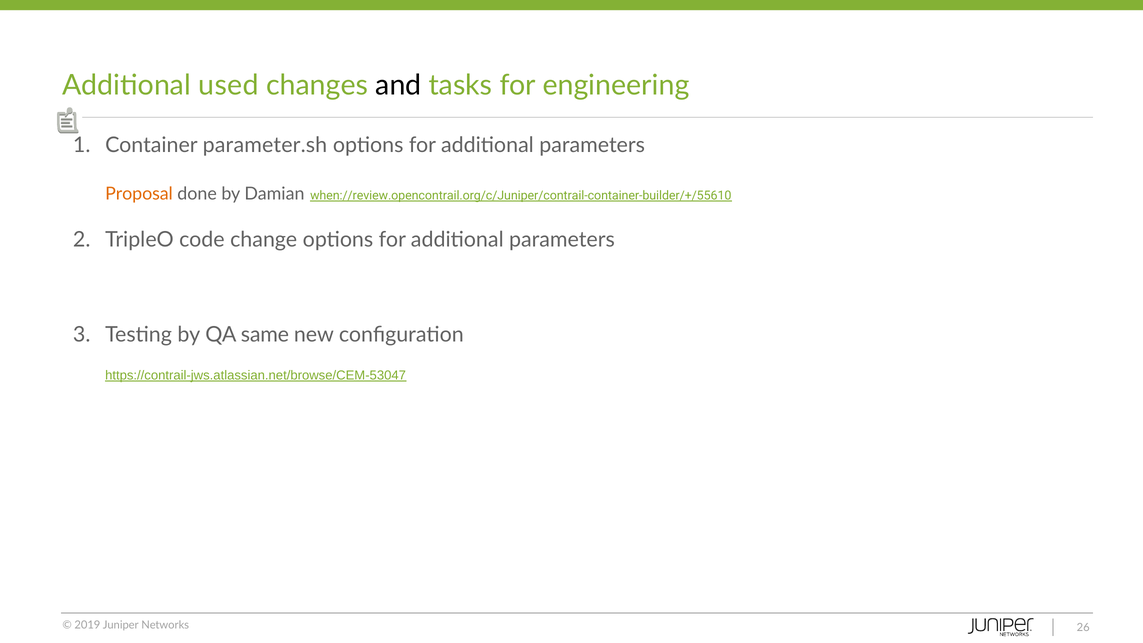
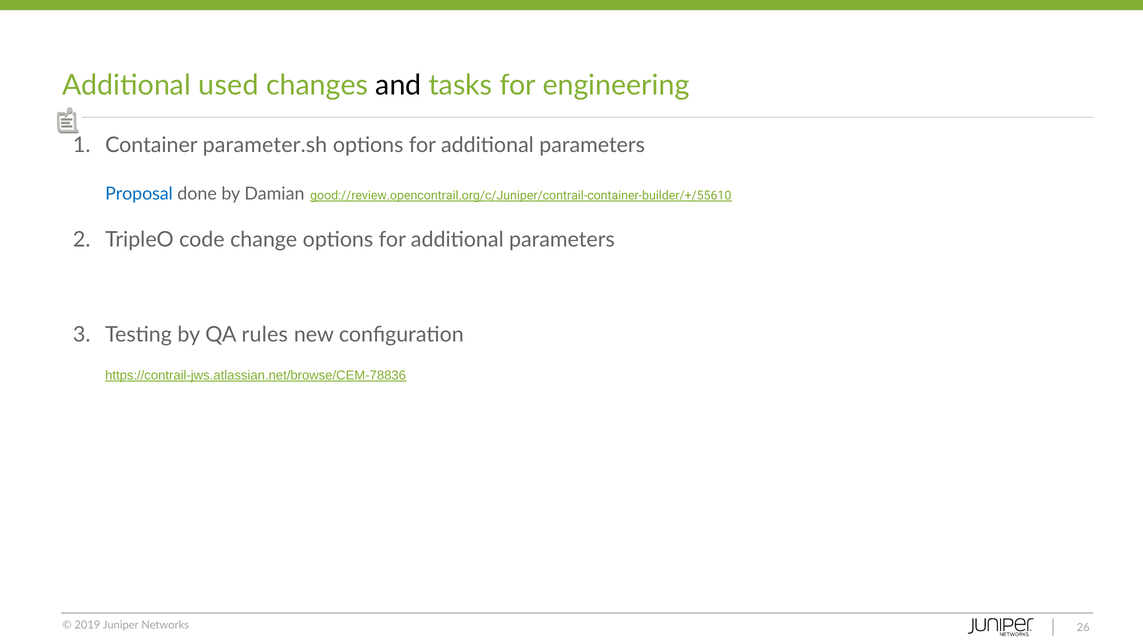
Proposal colour: orange -> blue
when://review.opencontrail.org/c/Juniper/contrail-container-builder/+/55610: when://review.opencontrail.org/c/Juniper/contrail-container-builder/+/55610 -> good://review.opencontrail.org/c/Juniper/contrail-container-builder/+/55610
same: same -> rules
https://contrail-jws.atlassian.net/browse/CEM-53047: https://contrail-jws.atlassian.net/browse/CEM-53047 -> https://contrail-jws.atlassian.net/browse/CEM-78836
